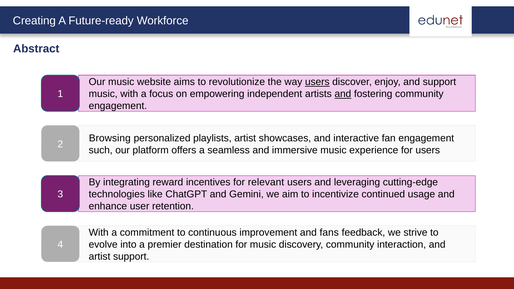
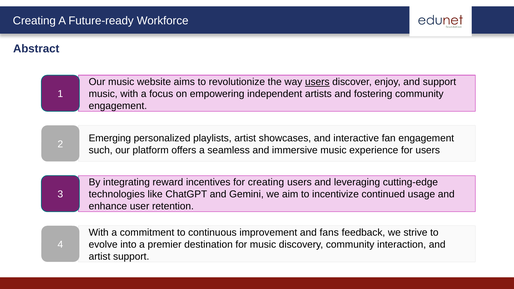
and at (343, 94) underline: present -> none
Browsing: Browsing -> Emerging
for relevant: relevant -> creating
